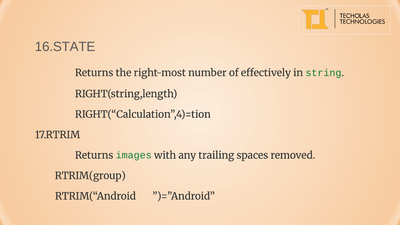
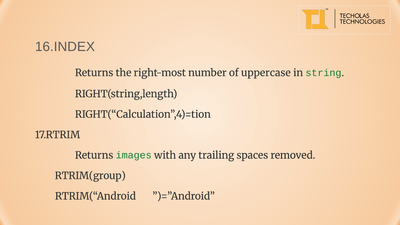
16.STATE: 16.STATE -> 16.INDEX
effectively: effectively -> uppercase
